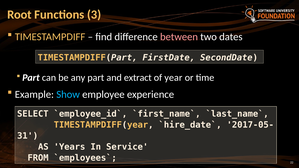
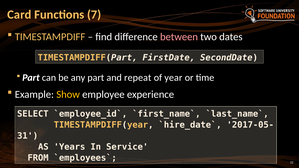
Root: Root -> Card
3: 3 -> 7
extract: extract -> repeat
Show colour: light blue -> yellow
